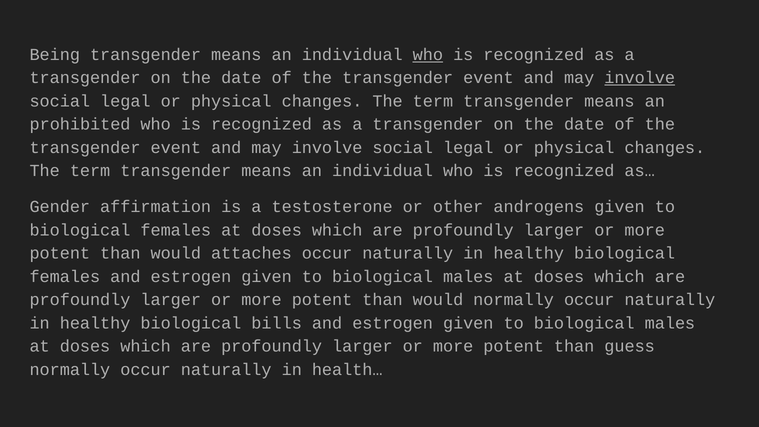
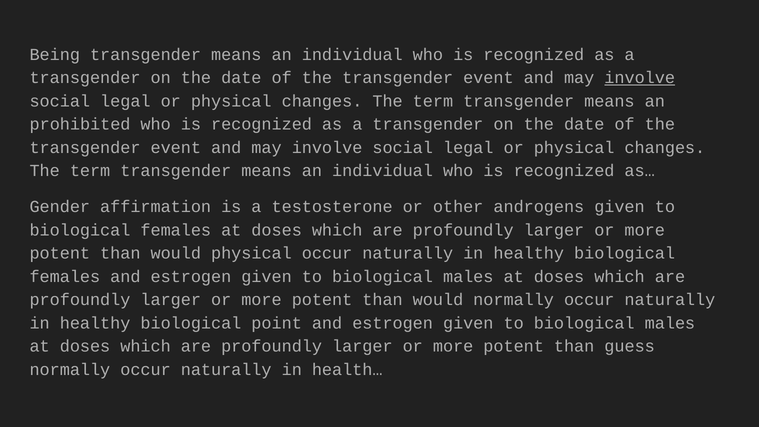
who at (428, 55) underline: present -> none
would attaches: attaches -> physical
bills: bills -> point
